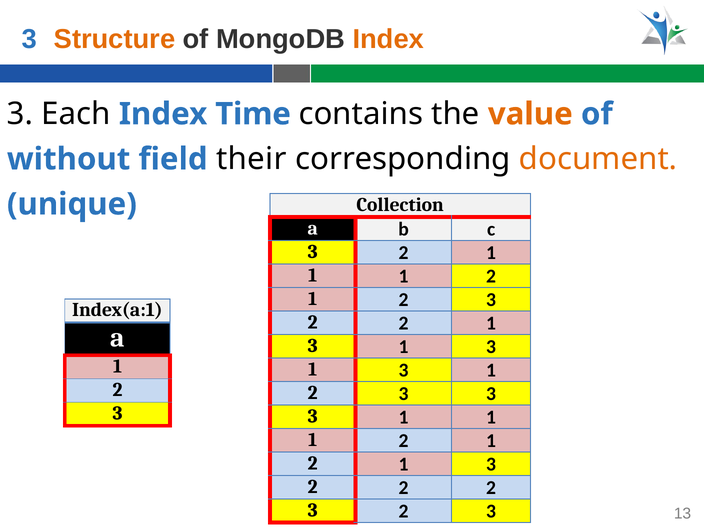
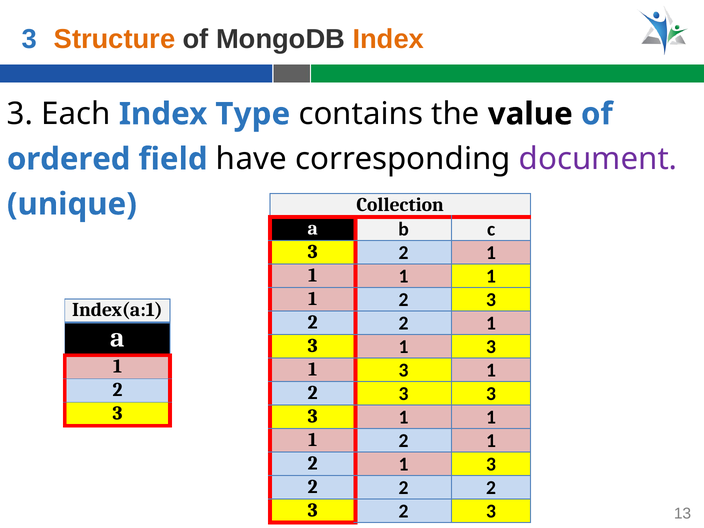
Time: Time -> Type
value colour: orange -> black
without: without -> ordered
their: their -> have
document colour: orange -> purple
2 at (491, 276): 2 -> 1
